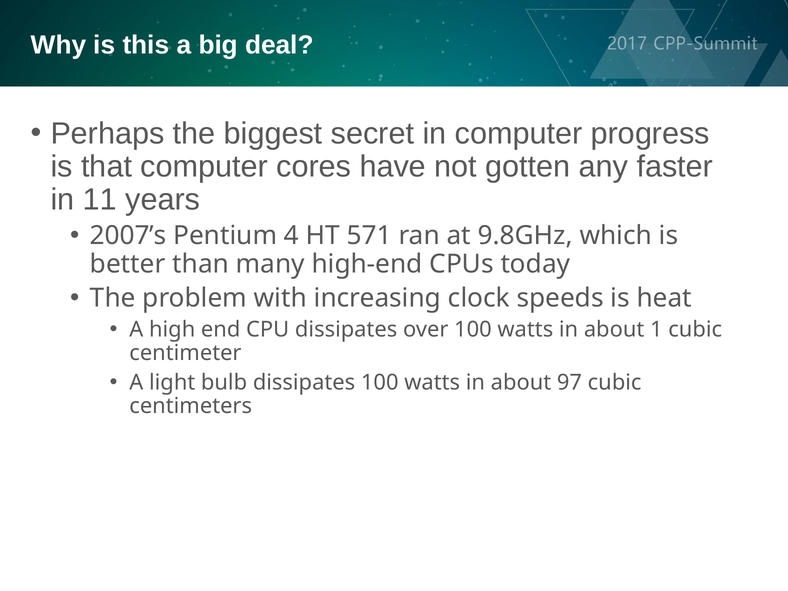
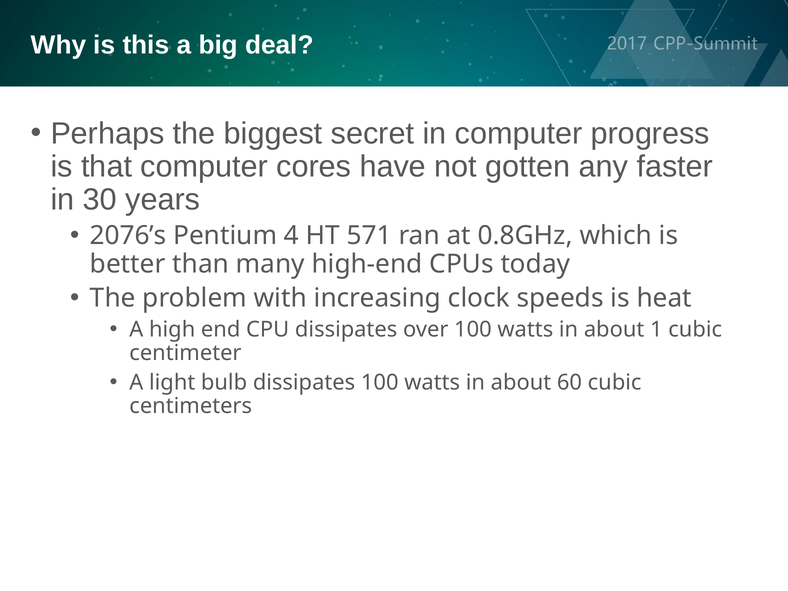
11: 11 -> 30
2007’s: 2007’s -> 2076’s
9.8GHz: 9.8GHz -> 0.8GHz
97: 97 -> 60
